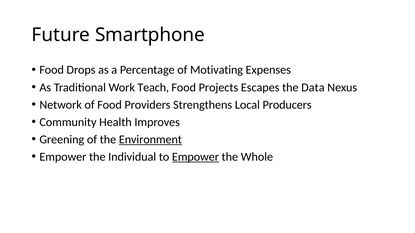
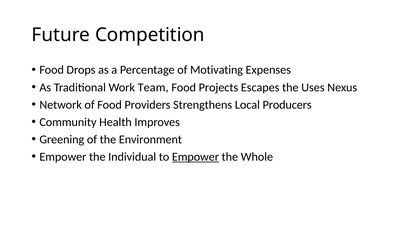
Smartphone: Smartphone -> Competition
Teach: Teach -> Team
Data: Data -> Uses
Environment underline: present -> none
